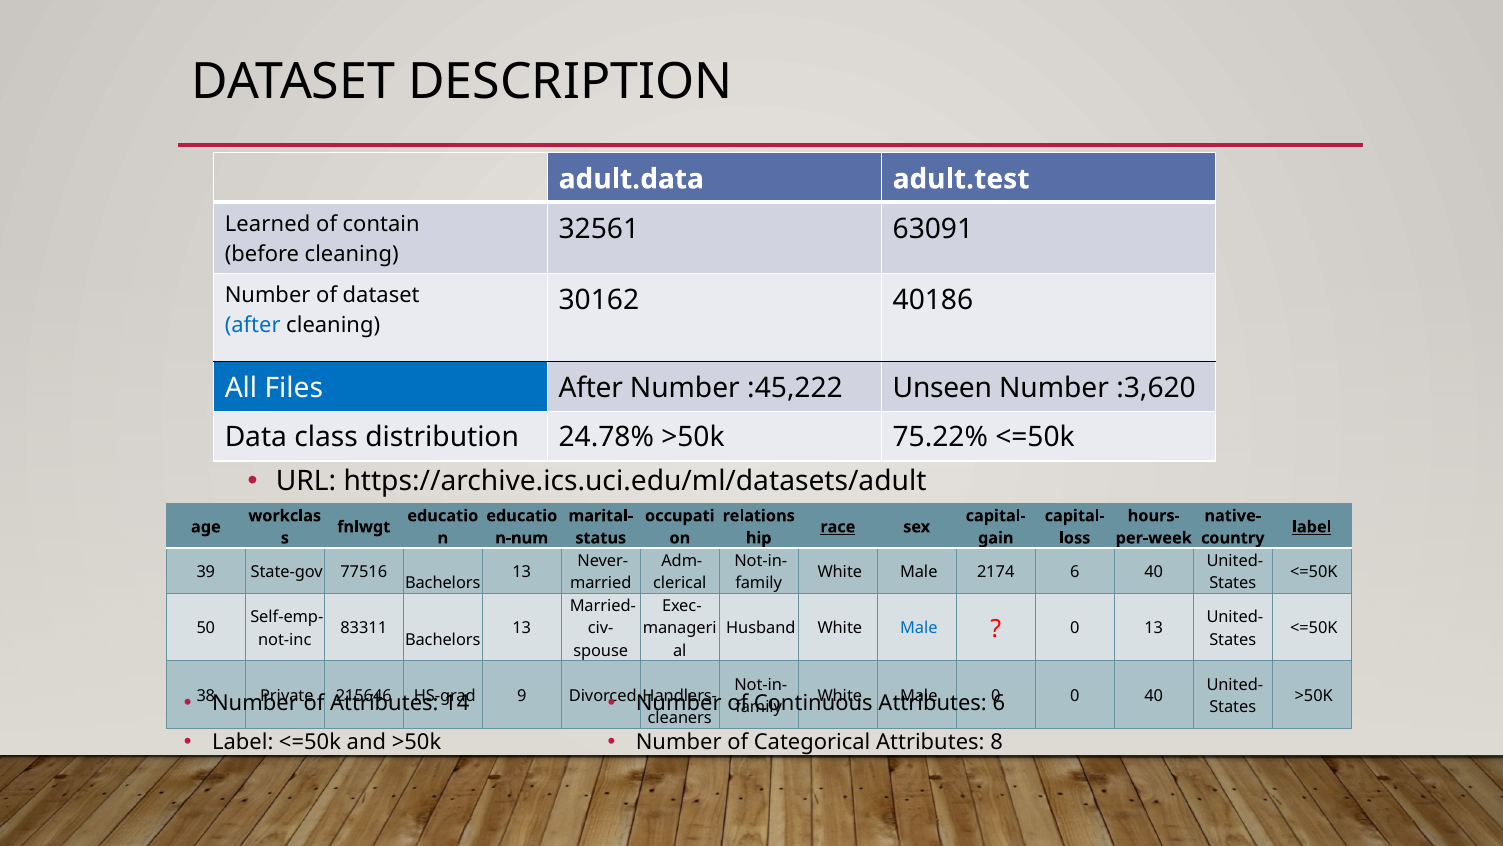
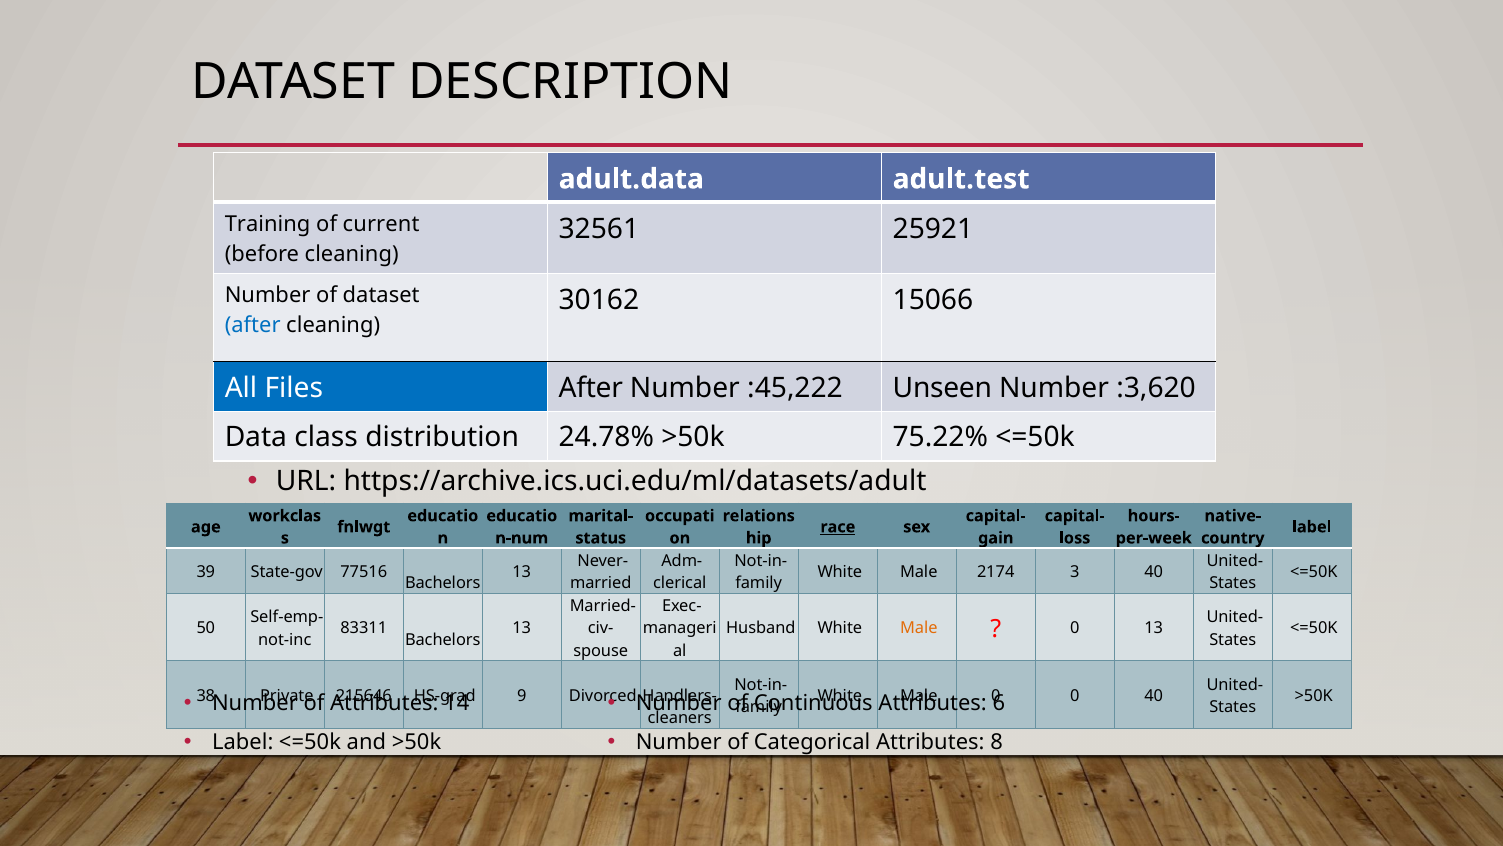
Learned: Learned -> Training
contain: contain -> current
63091: 63091 -> 25921
40186: 40186 -> 15066
label at (1312, 527) underline: present -> none
2174 6: 6 -> 3
Male at (919, 628) colour: blue -> orange
